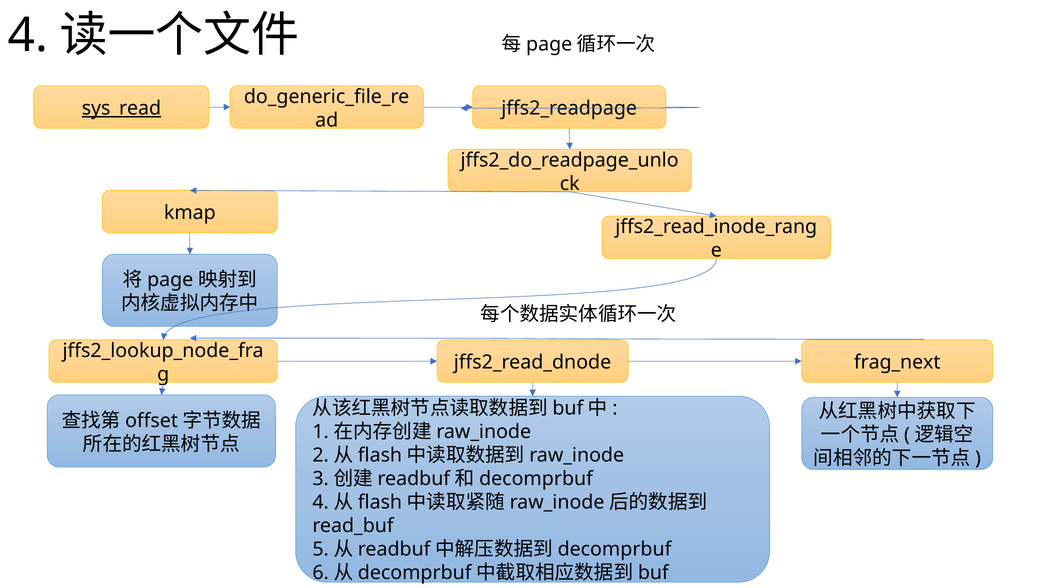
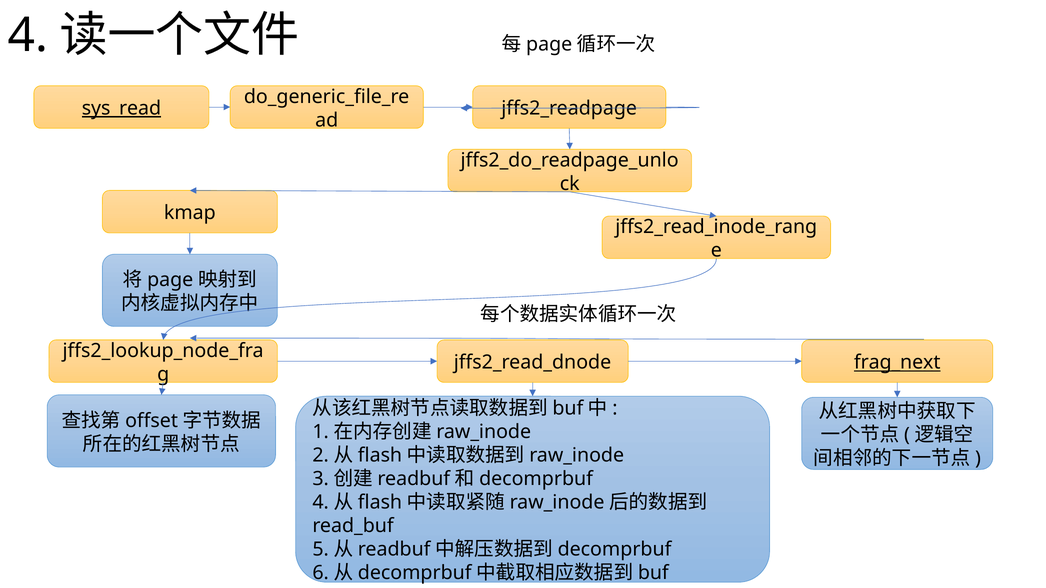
frag_next underline: none -> present
